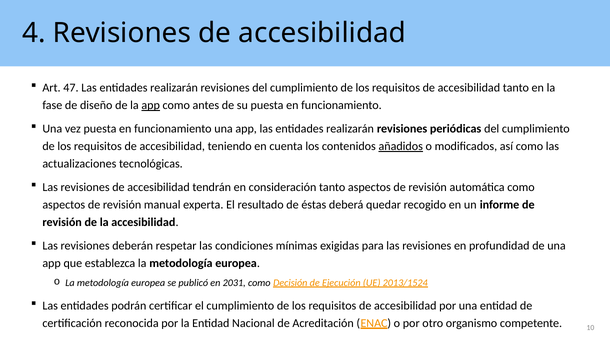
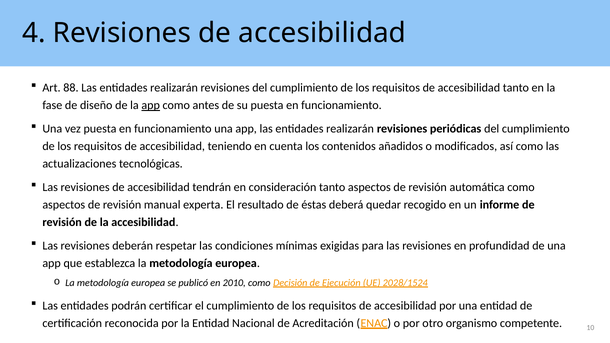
47: 47 -> 88
añadidos underline: present -> none
2031: 2031 -> 2010
2013/1524: 2013/1524 -> 2028/1524
